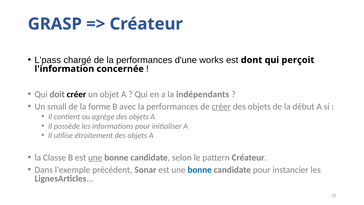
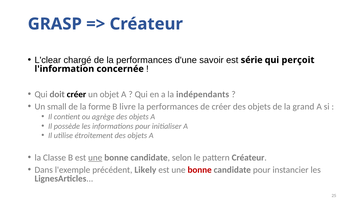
L'pass: L'pass -> L'clear
works: works -> savoir
dont: dont -> série
avec: avec -> livre
créer at (221, 107) underline: present -> none
début: début -> grand
Sonar: Sonar -> Likely
bonne at (200, 170) colour: blue -> red
